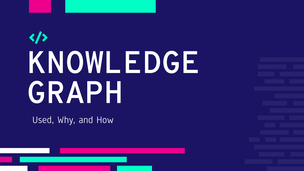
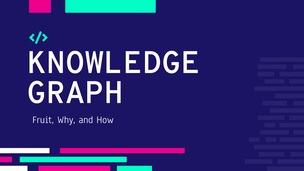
Used: Used -> Fruit
